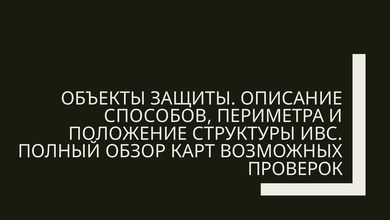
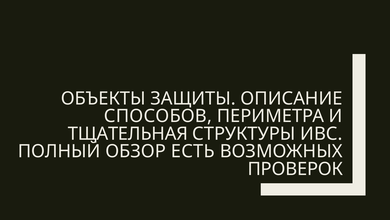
ПОЛОЖЕНИЕ: ПОЛОЖЕНИЕ -> ТЩАТЕЛЬНАЯ
КАРТ: КАРТ -> ЕСТЬ
